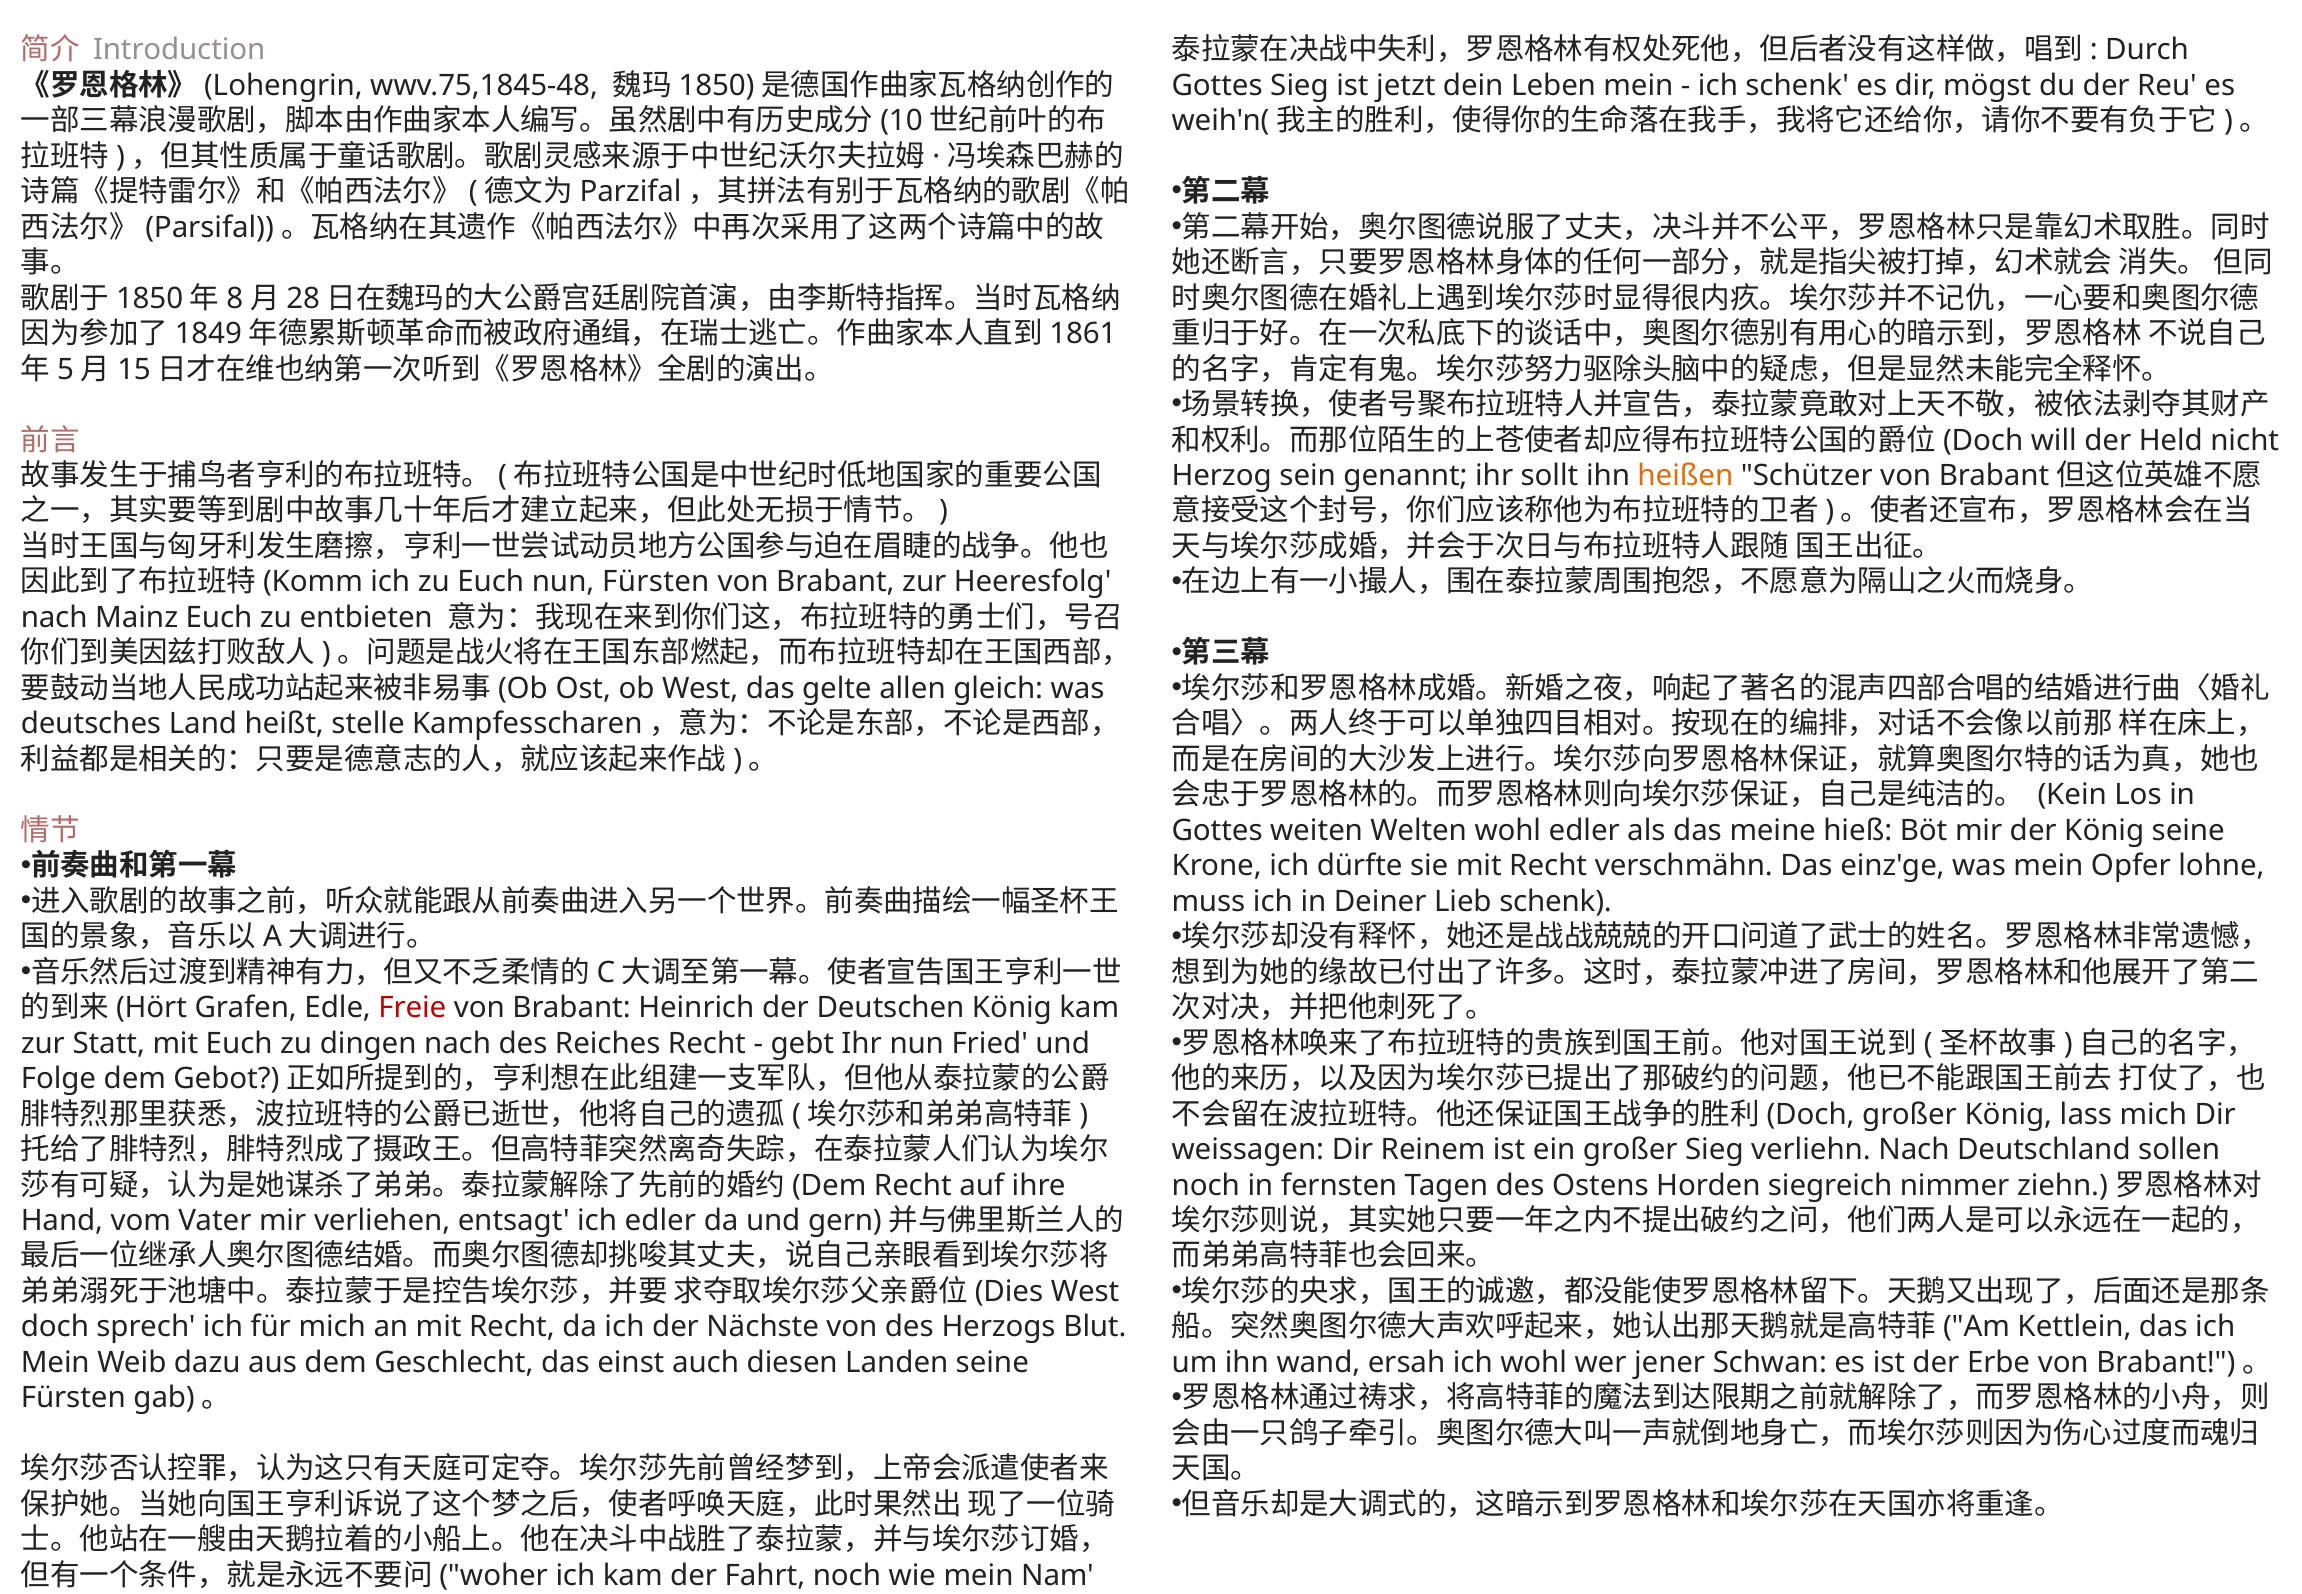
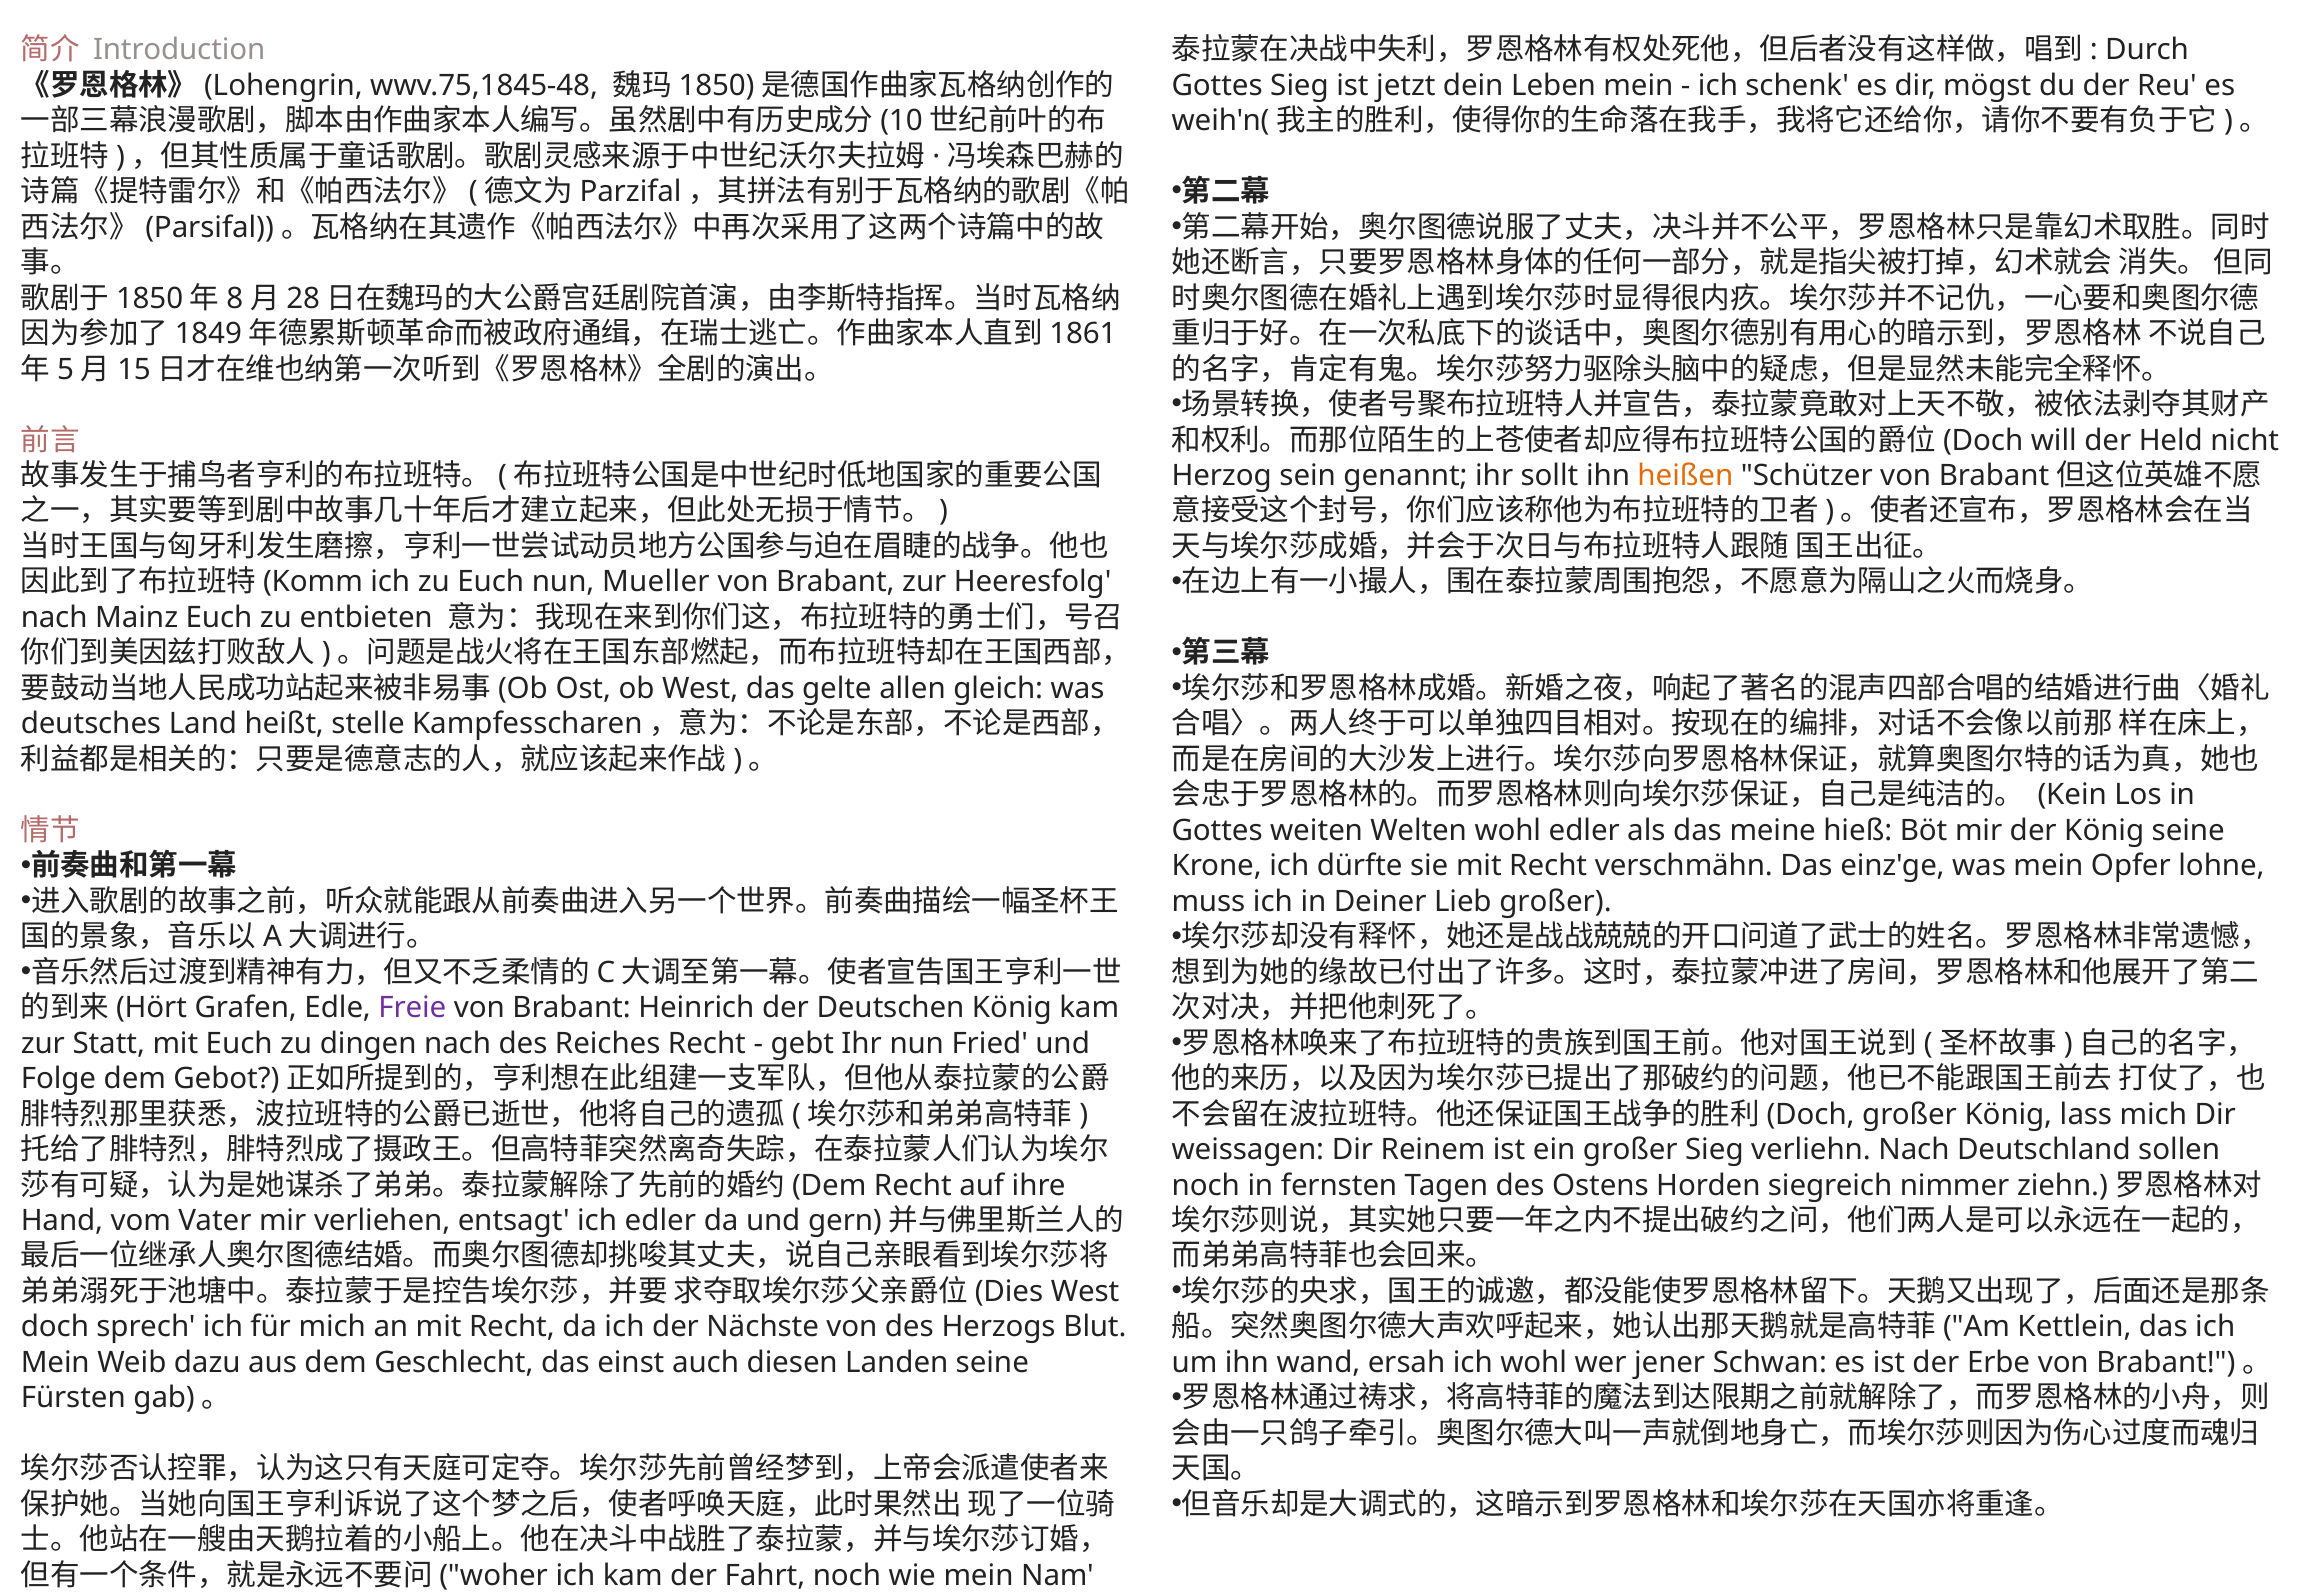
nun Fürsten: Fürsten -> Mueller
Lieb schenk: schenk -> großer
Freie colour: red -> purple
